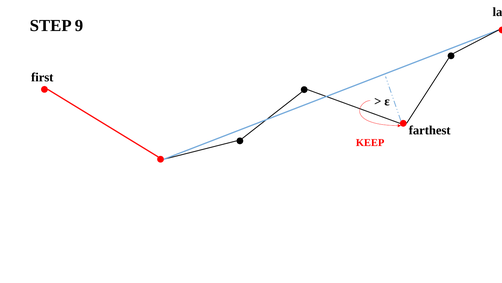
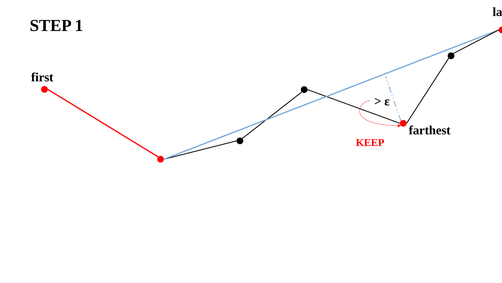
9: 9 -> 1
